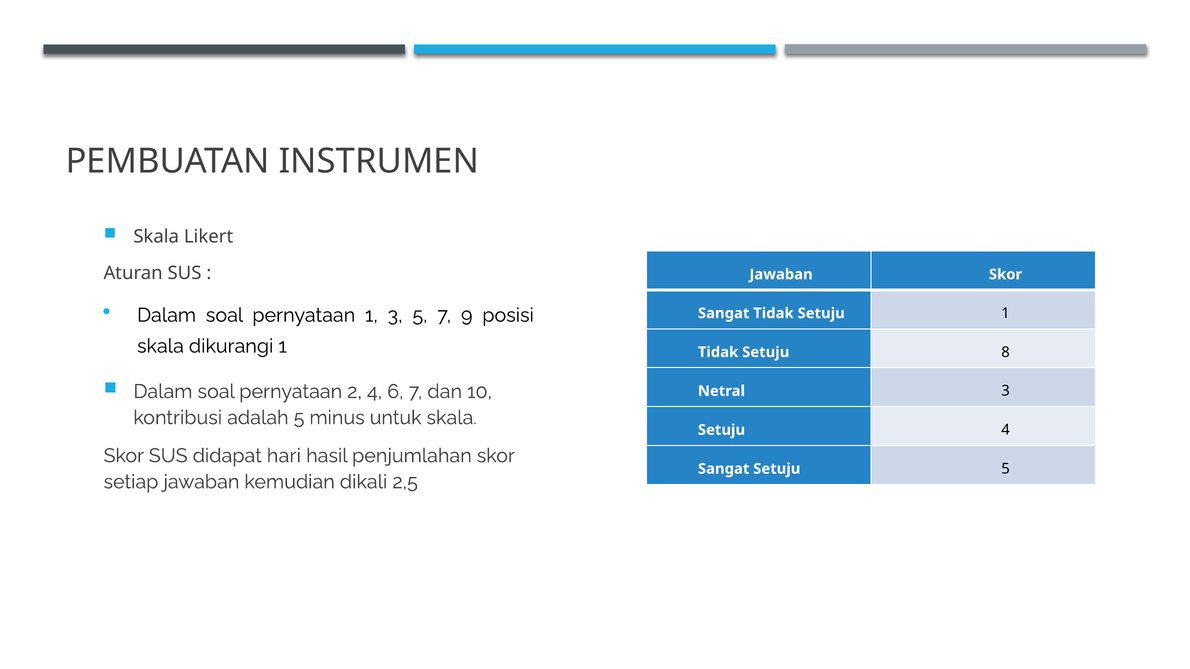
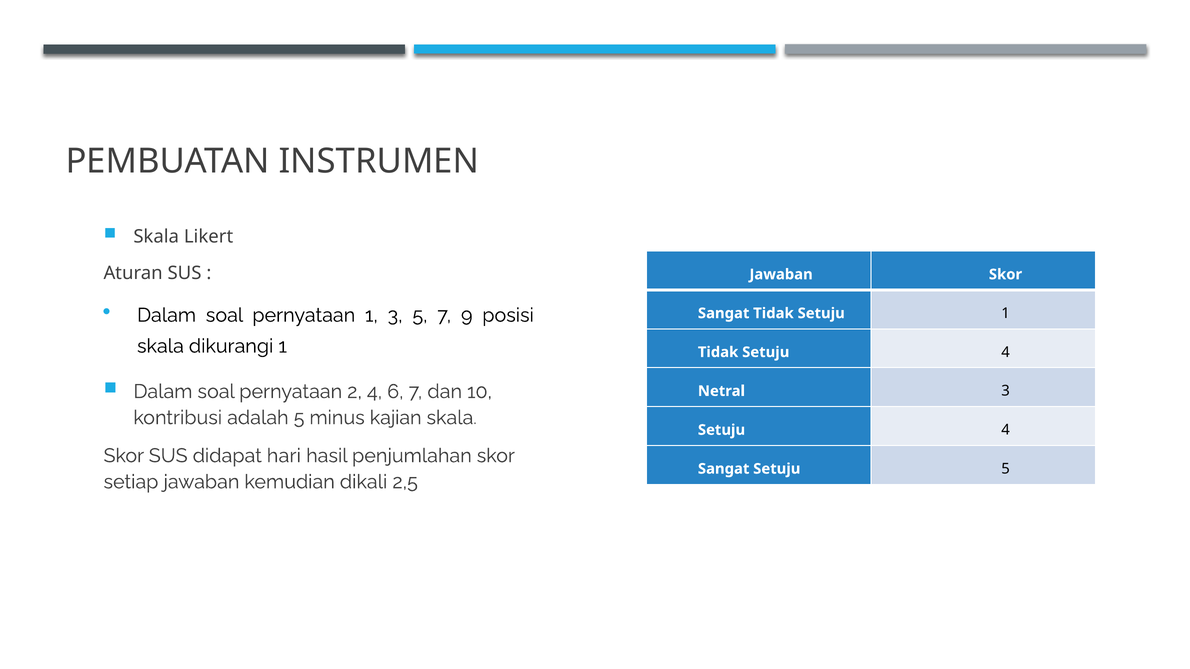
Tidak Setuju 8: 8 -> 4
untuk: untuk -> kajian
